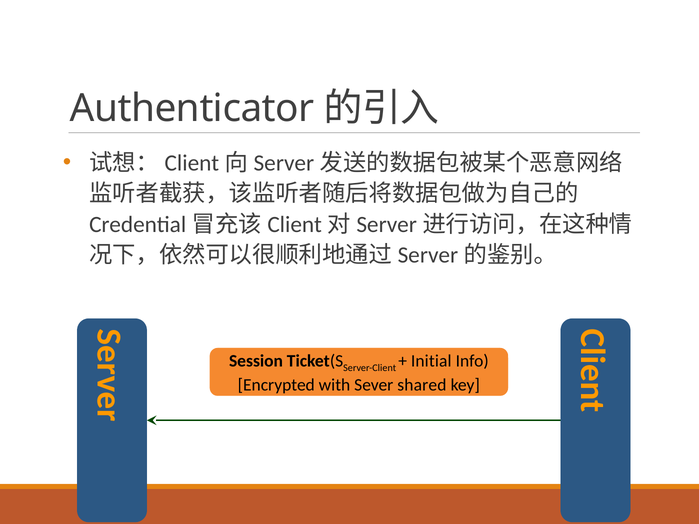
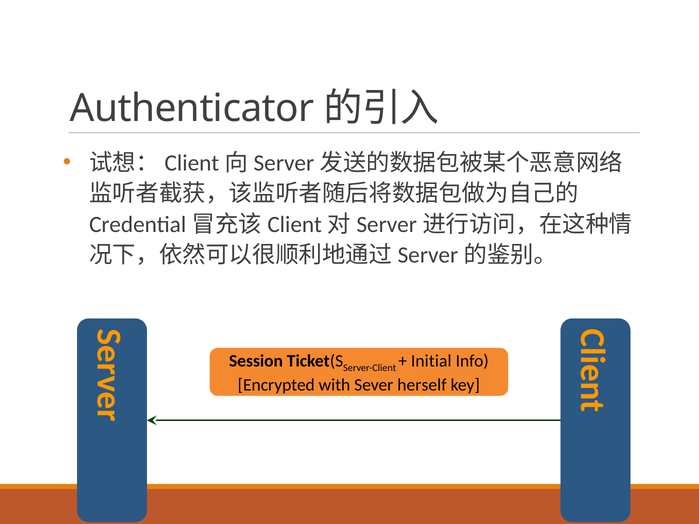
shared: shared -> herself
